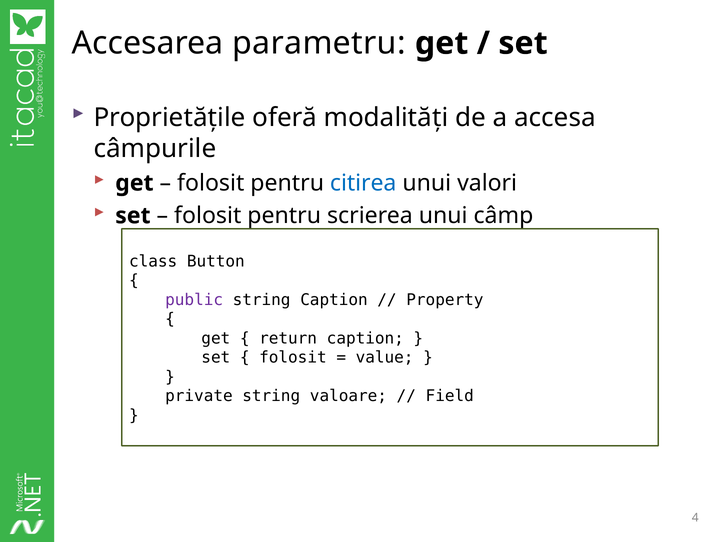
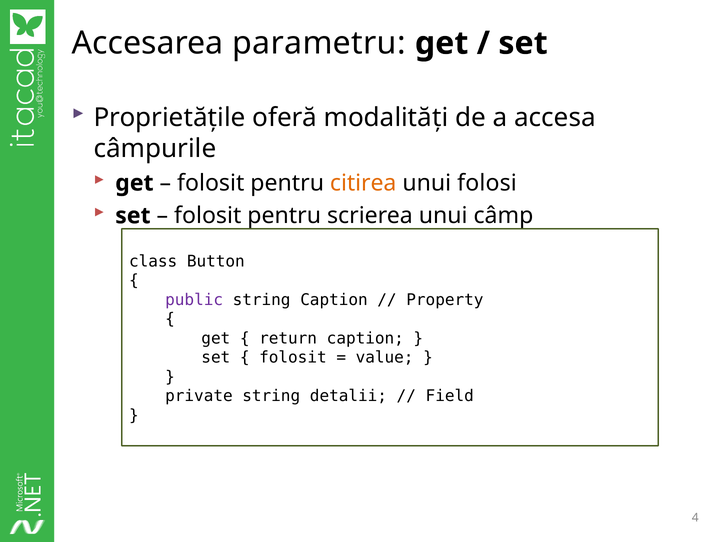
citirea colour: blue -> orange
valori: valori -> folosi
valoare: valoare -> detalii
